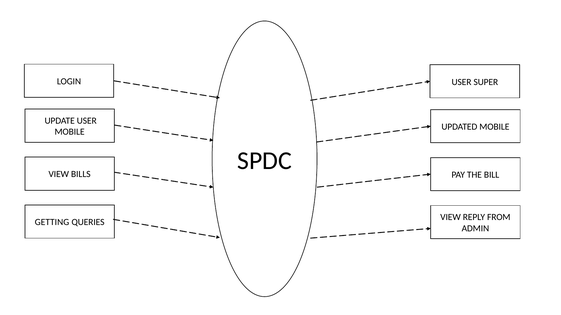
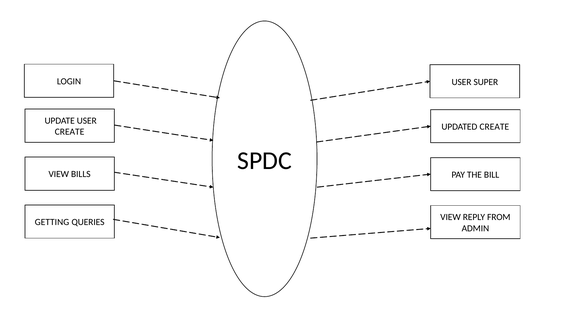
UPDATED MOBILE: MOBILE -> CREATE
MOBILE at (70, 132): MOBILE -> CREATE
